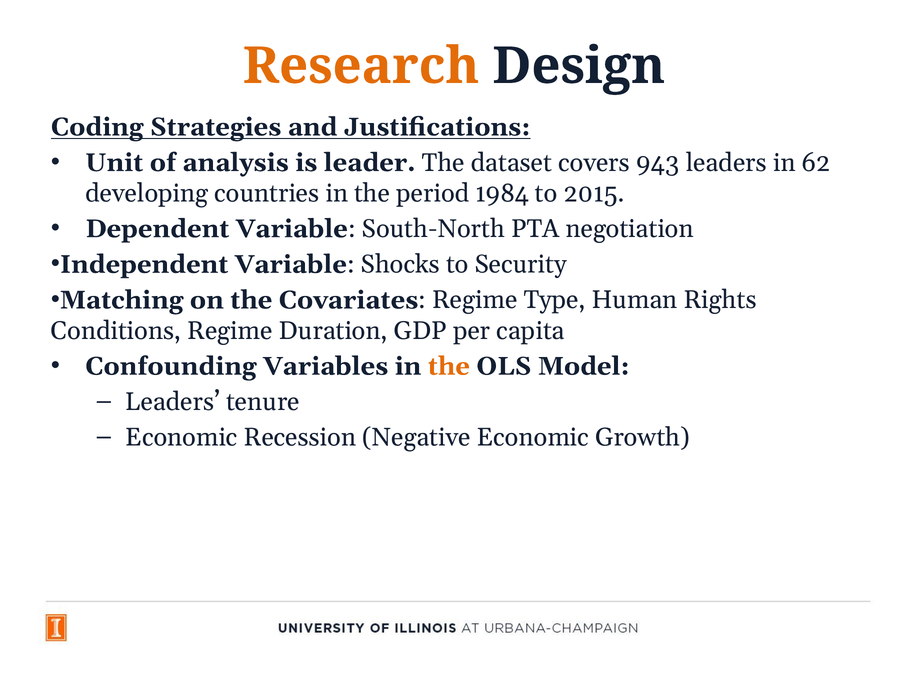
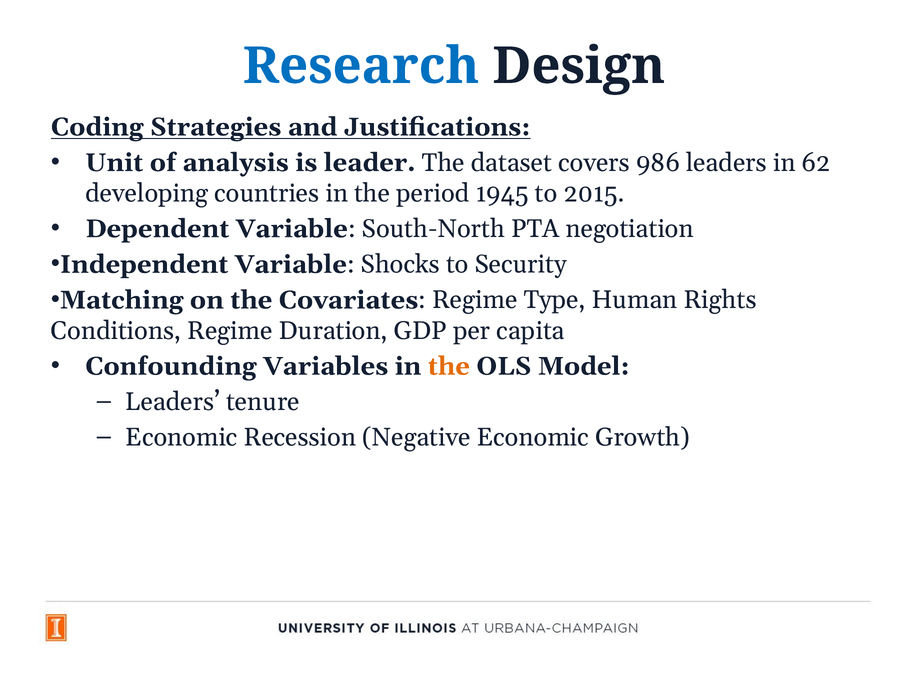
Research colour: orange -> blue
943: 943 -> 986
1984: 1984 -> 1945
